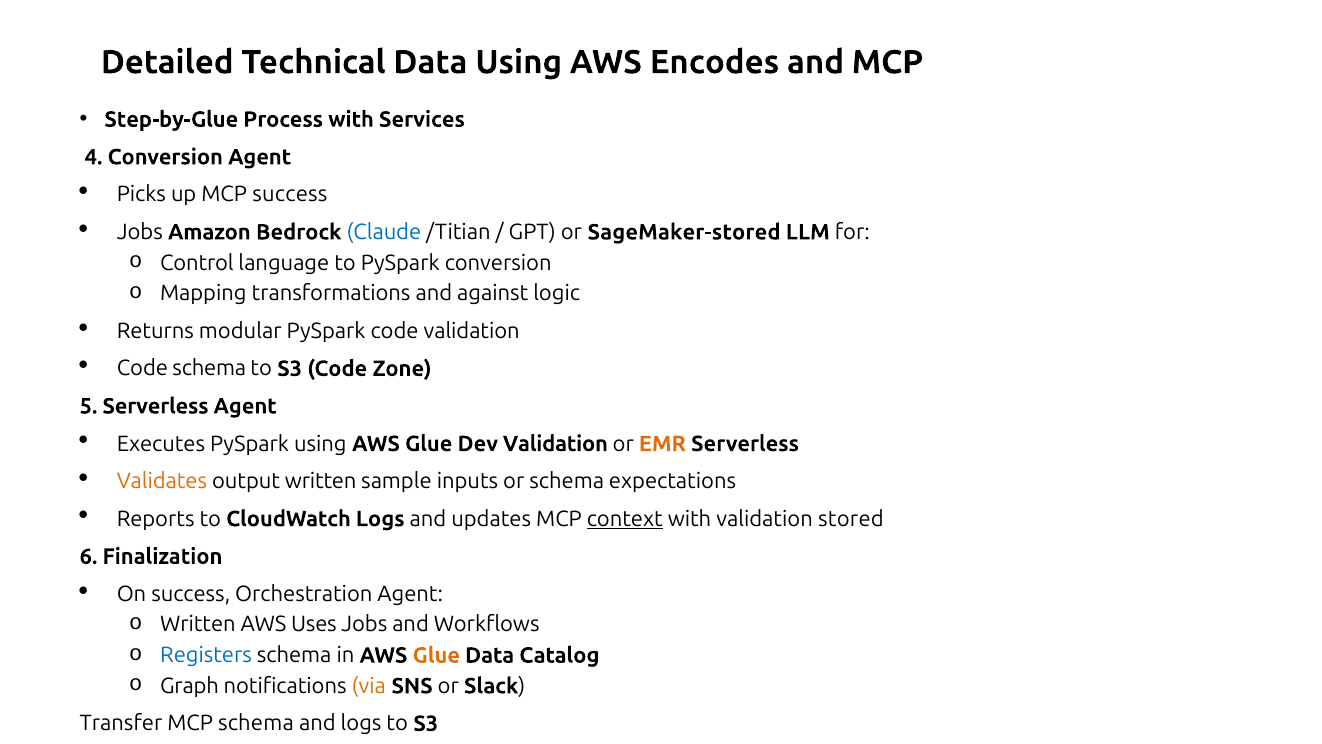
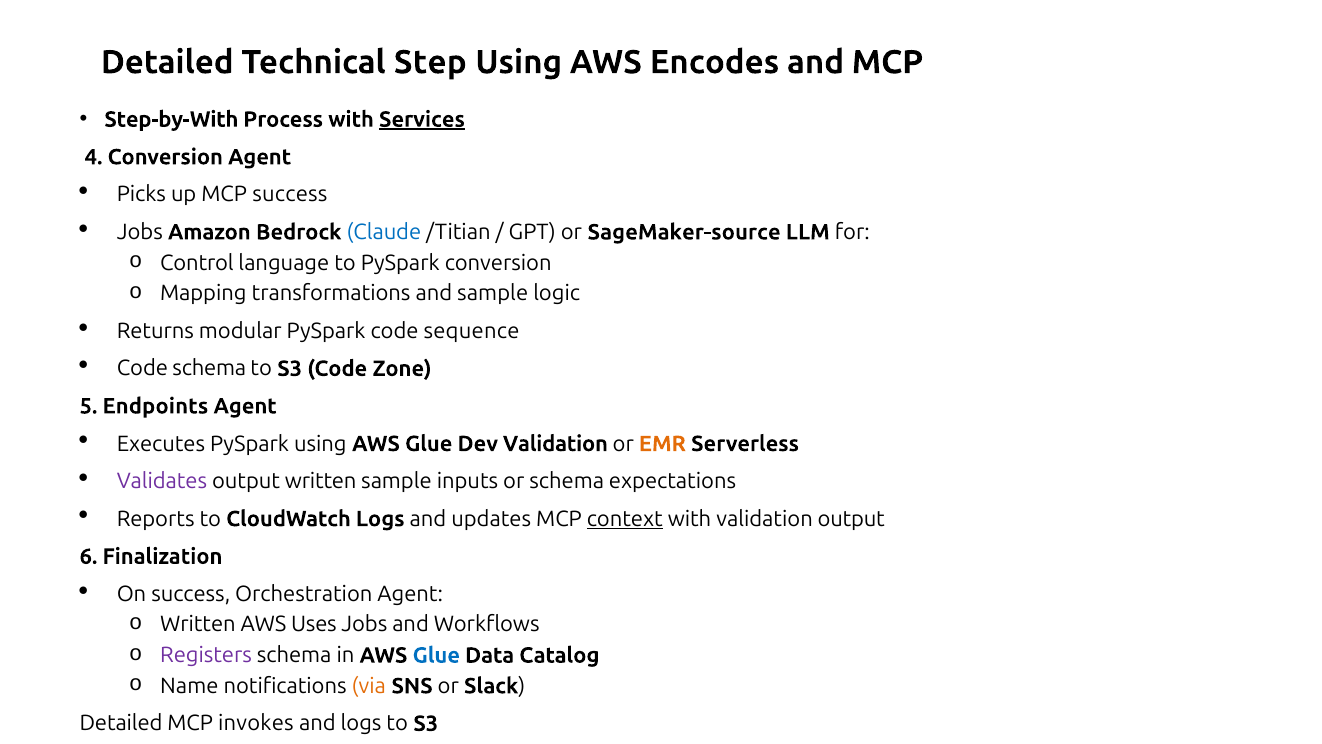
Technical Data: Data -> Step
Step-by-Glue: Step-by-Glue -> Step-by-With
Services underline: none -> present
SageMaker-stored: SageMaker-stored -> SageMaker-source
and against: against -> sample
code validation: validation -> sequence
5 Serverless: Serverless -> Endpoints
Validates colour: orange -> purple
validation stored: stored -> output
Registers colour: blue -> purple
Glue at (436, 655) colour: orange -> blue
Graph: Graph -> Name
Transfer at (121, 723): Transfer -> Detailed
MCP schema: schema -> invokes
